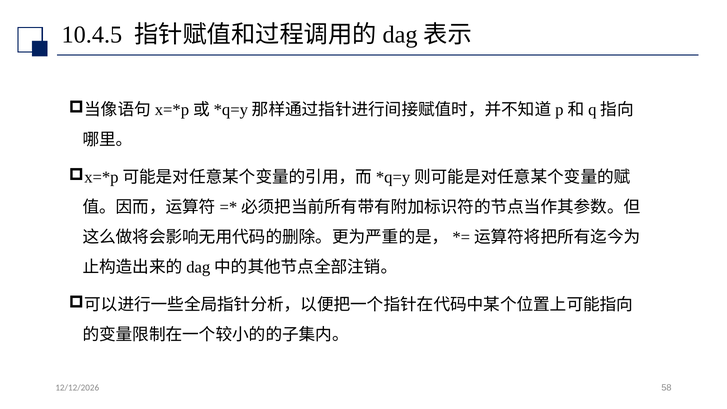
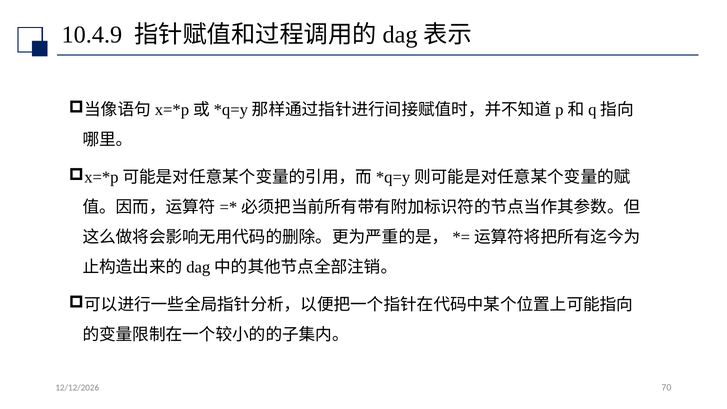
10.4.5: 10.4.5 -> 10.4.9
58: 58 -> 70
